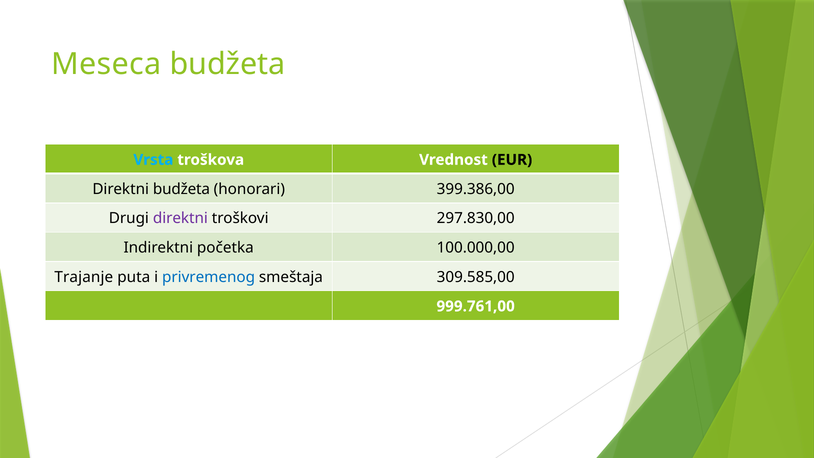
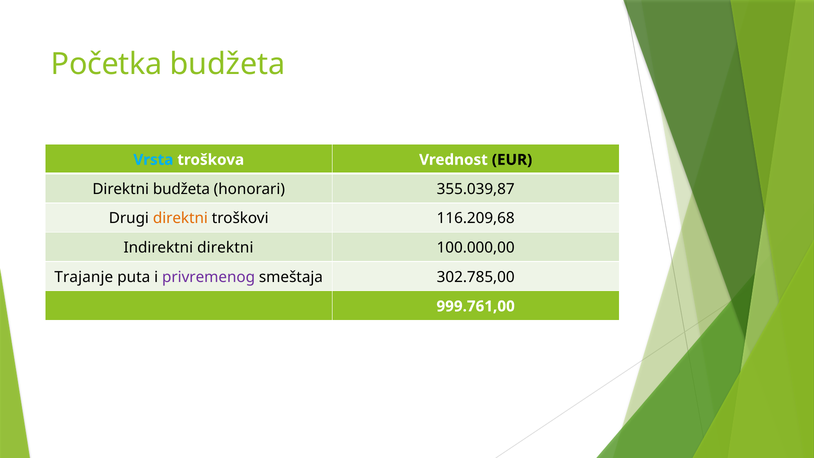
Meseca: Meseca -> Početka
399.386,00: 399.386,00 -> 355.039,87
direktni at (180, 218) colour: purple -> orange
297.830,00: 297.830,00 -> 116.209,68
Indirektni početka: početka -> direktni
privremenog colour: blue -> purple
309.585,00: 309.585,00 -> 302.785,00
